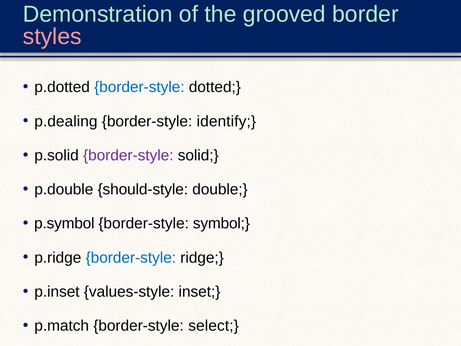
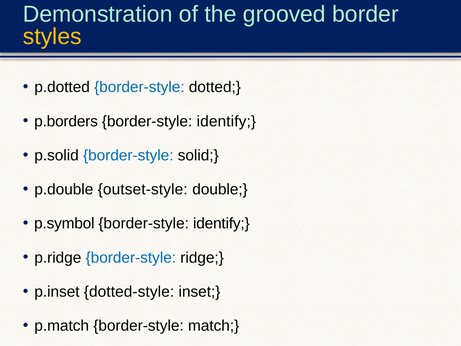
styles colour: pink -> yellow
p.dealing: p.dealing -> p.borders
border-style at (128, 155) colour: purple -> blue
should-style: should-style -> outset-style
symbol at (221, 223): symbol -> identify
values-style: values-style -> dotted-style
select: select -> match
